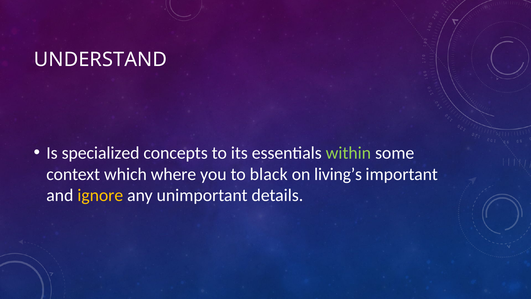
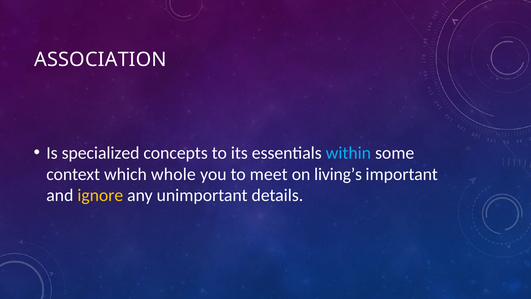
UNDERSTAND: UNDERSTAND -> ASSOCIATION
within colour: light green -> light blue
where: where -> whole
black: black -> meet
